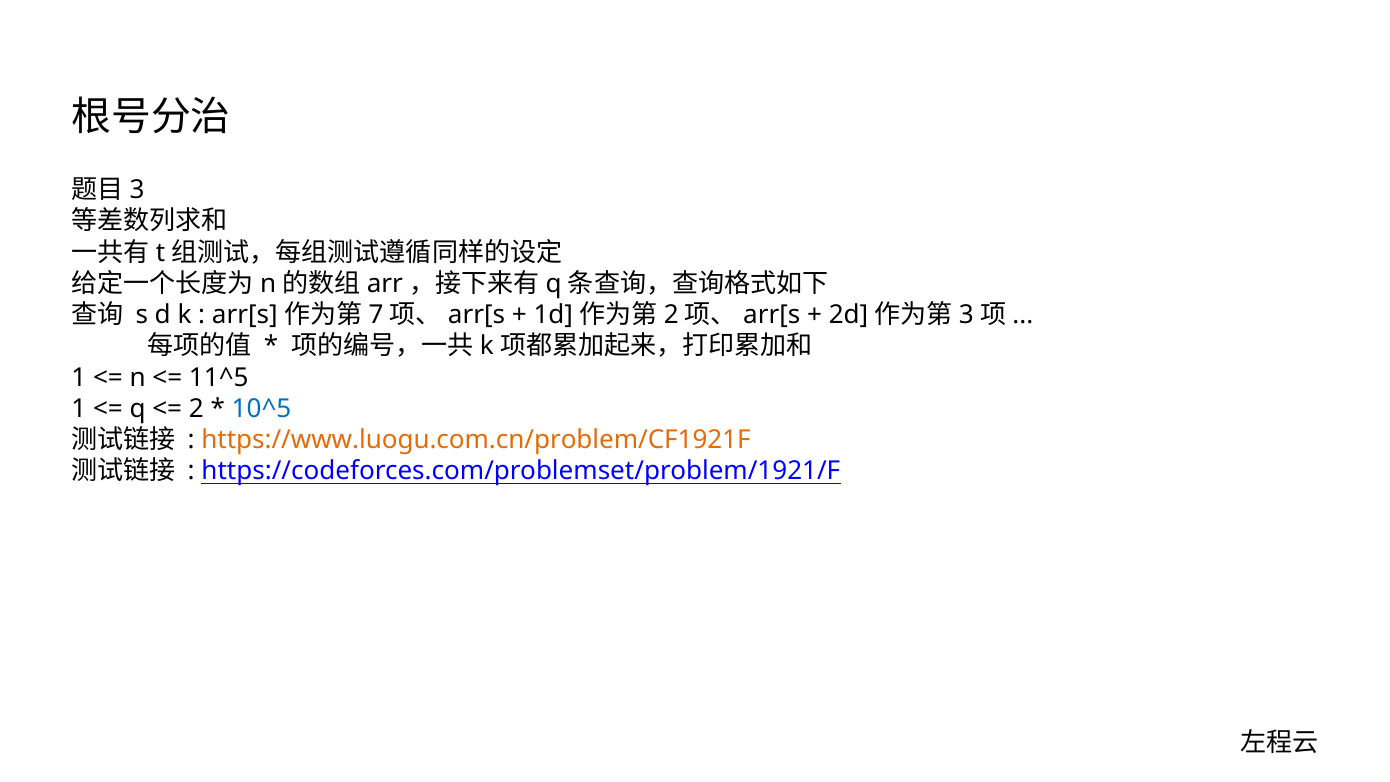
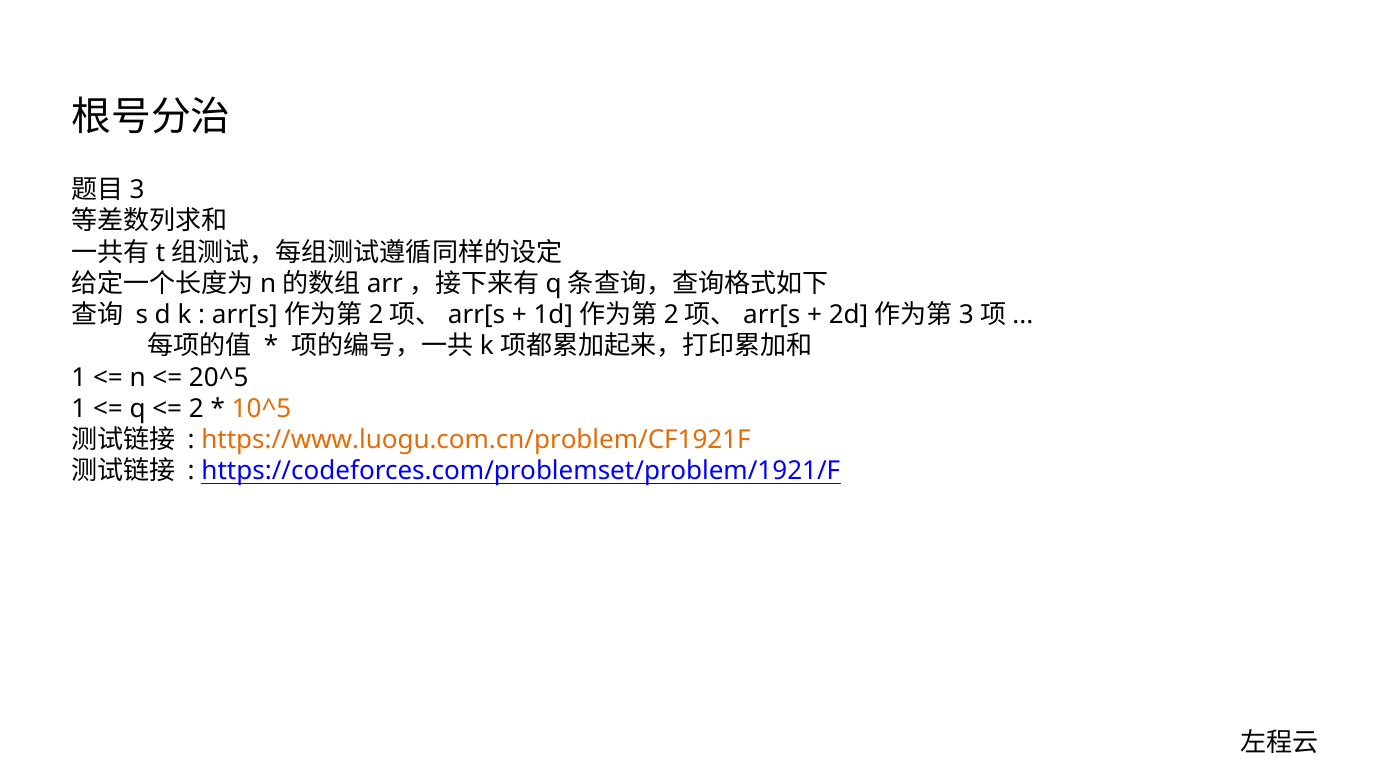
7 at (376, 315): 7 -> 2
11^5: 11^5 -> 20^5
10^5 colour: blue -> orange
